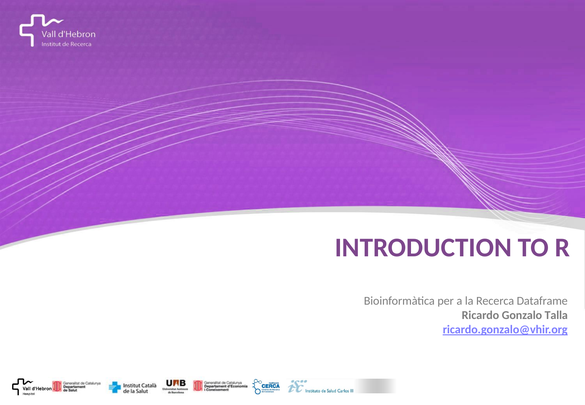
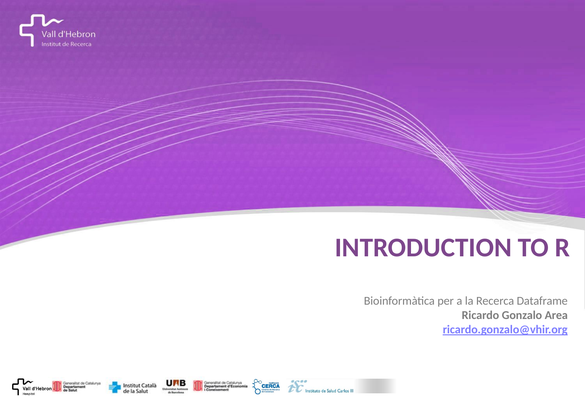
Talla: Talla -> Area
